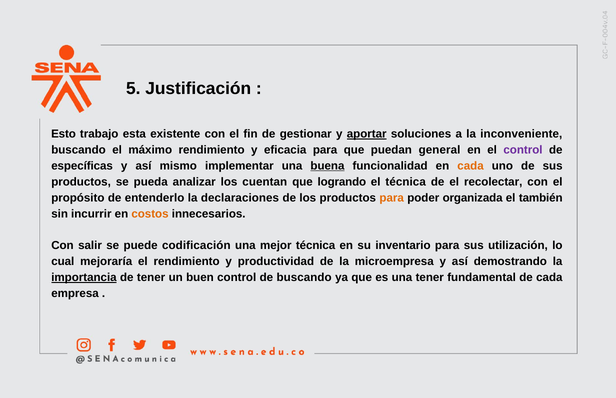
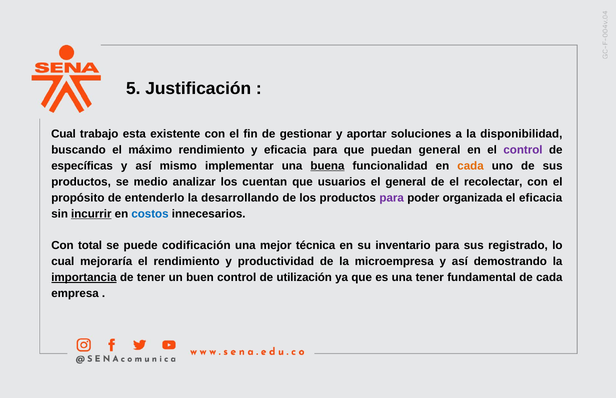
Esto at (63, 134): Esto -> Cual
aportar underline: present -> none
inconveniente: inconveniente -> disponibilidad
pueda: pueda -> medio
logrando: logrando -> usuarios
el técnica: técnica -> general
declaraciones: declaraciones -> desarrollando
para at (392, 198) colour: orange -> purple
el también: también -> eficacia
incurrir underline: none -> present
costos colour: orange -> blue
salir: salir -> total
utilización: utilización -> registrado
de buscando: buscando -> utilización
